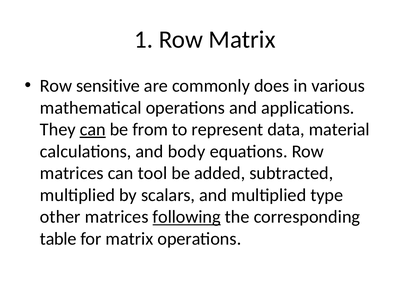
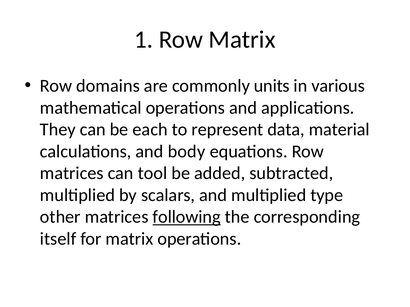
sensitive: sensitive -> domains
does: does -> units
can at (93, 130) underline: present -> none
from: from -> each
table: table -> itself
